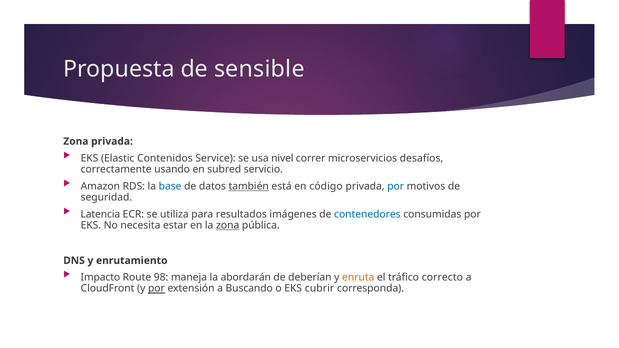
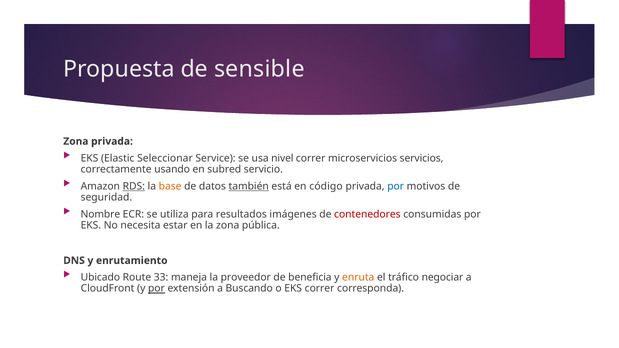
Contenidos: Contenidos -> Seleccionar
desafíos: desafíos -> servicios
RDS underline: none -> present
base colour: blue -> orange
Latencia: Latencia -> Nombre
contenedores colour: blue -> red
zona at (228, 226) underline: present -> none
Impacto: Impacto -> Ubicado
98: 98 -> 33
abordarán: abordarán -> proveedor
deberían: deberían -> beneficia
correcto: correcto -> negociar
EKS cubrir: cubrir -> correr
